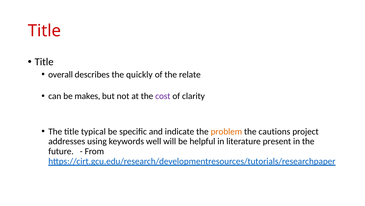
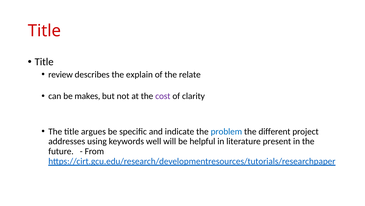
overall: overall -> review
quickly: quickly -> explain
typical: typical -> argues
problem colour: orange -> blue
cautions: cautions -> different
